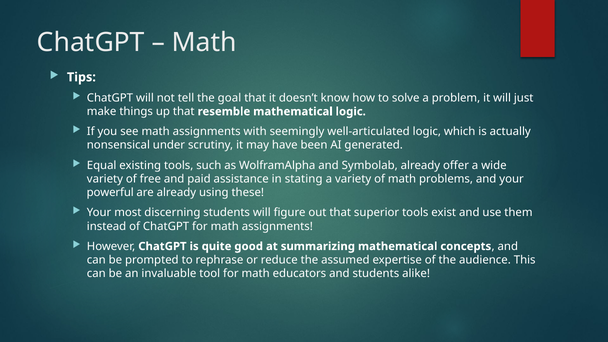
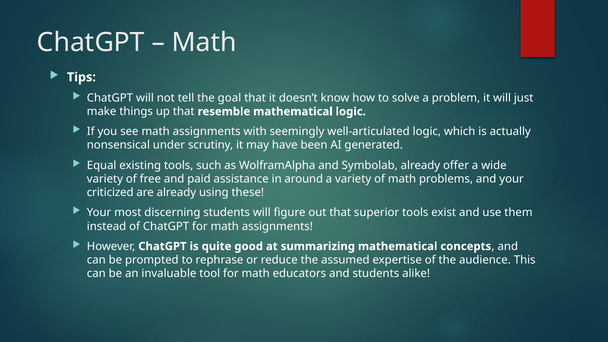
stating: stating -> around
powerful: powerful -> criticized
